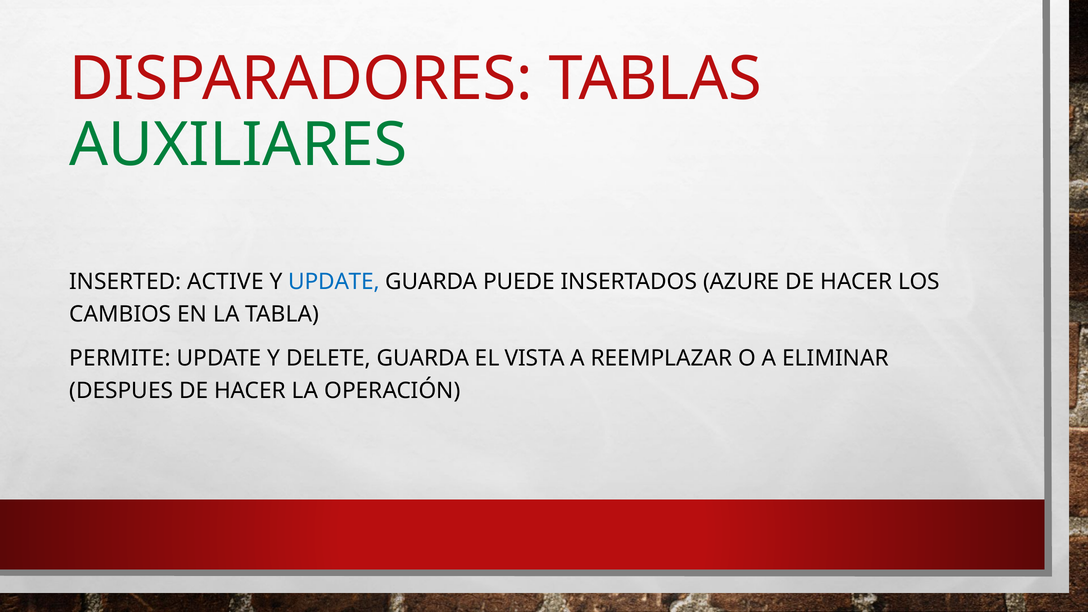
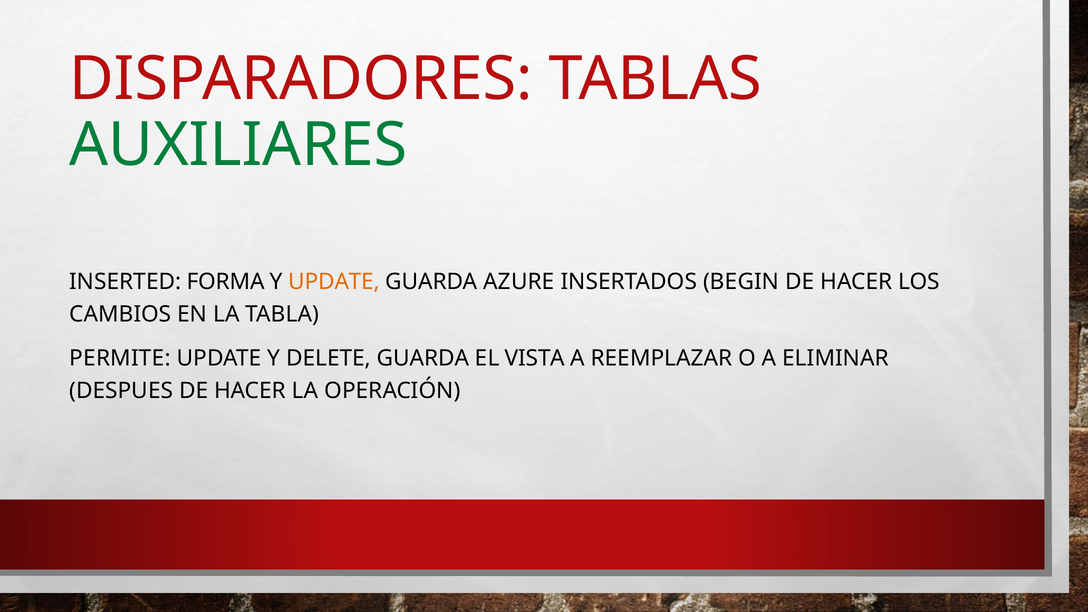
ACTIVE: ACTIVE -> FORMA
UPDATE at (334, 282) colour: blue -> orange
PUEDE: PUEDE -> AZURE
AZURE: AZURE -> BEGIN
